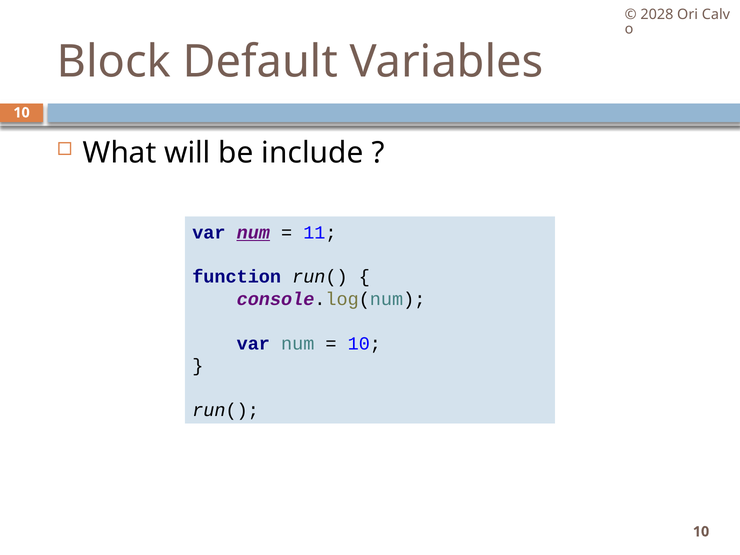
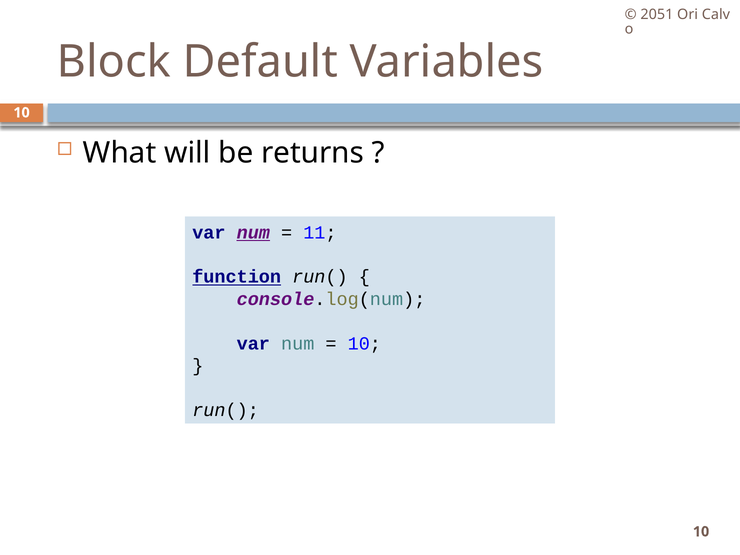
2028: 2028 -> 2051
include: include -> returns
function underline: none -> present
